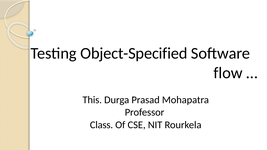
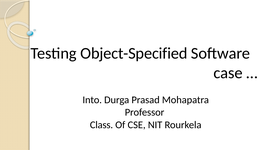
flow: flow -> case
This: This -> Into
